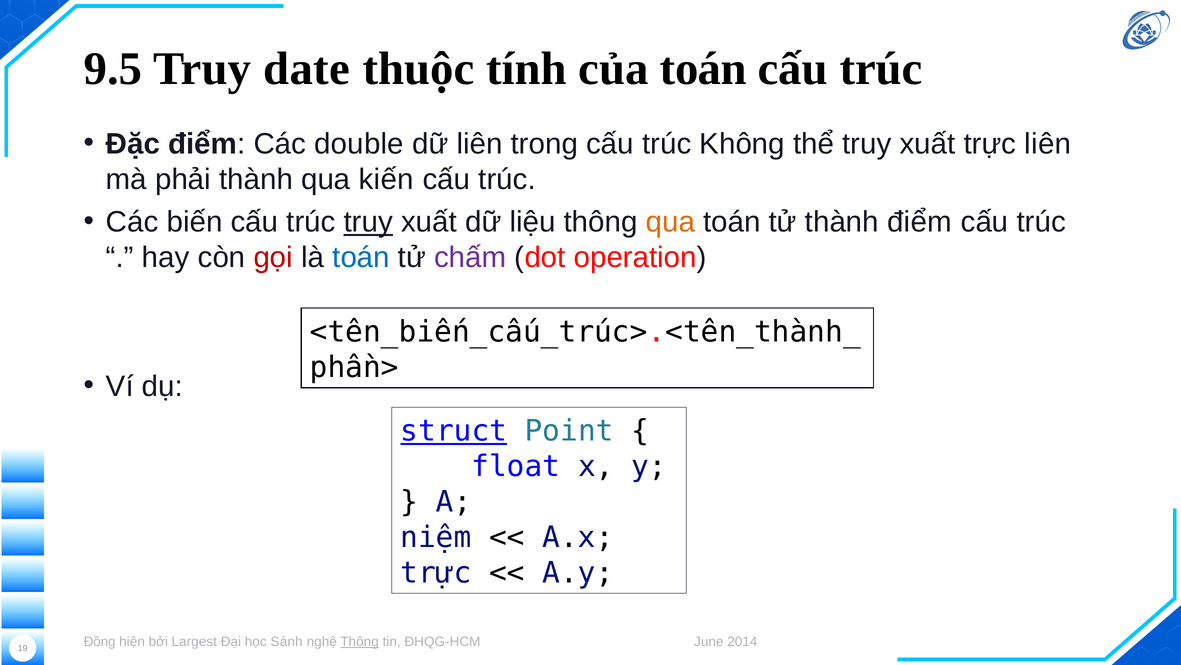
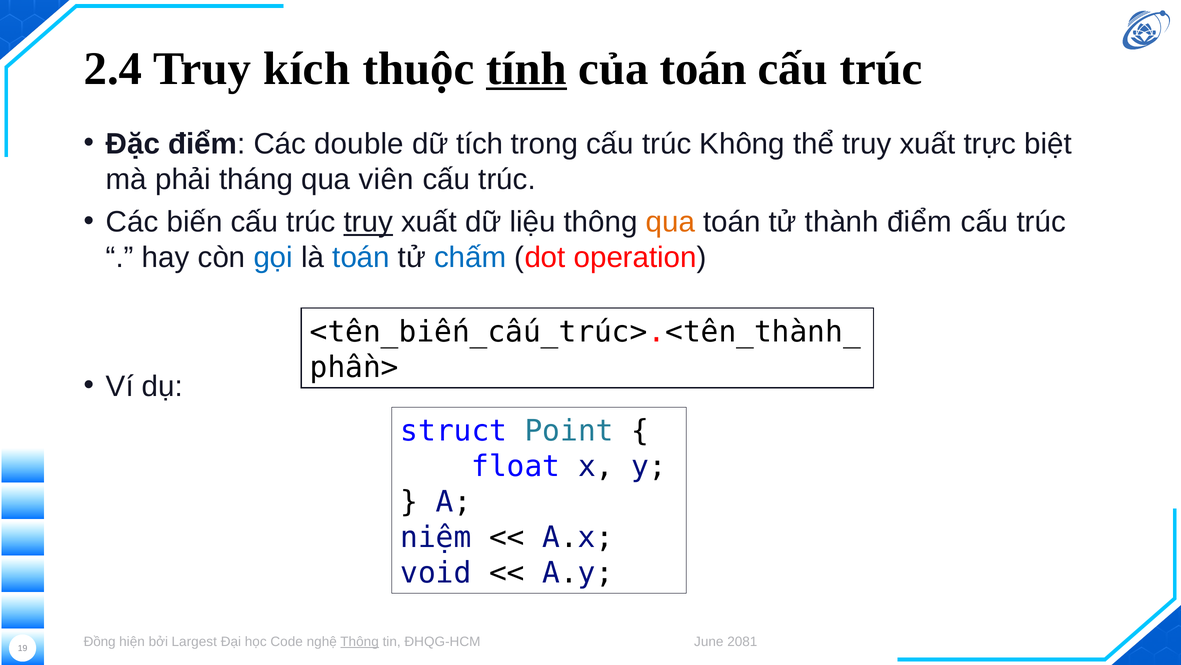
9.5: 9.5 -> 2.4
date: date -> kích
tính underline: none -> present
dữ liên: liên -> tích
trực liên: liên -> biệt
phải thành: thành -> tháng
kiến: kiến -> viên
gọi colour: red -> blue
chấm colour: purple -> blue
struct underline: present -> none
trực at (436, 572): trực -> void
Sánh: Sánh -> Code
2014: 2014 -> 2081
